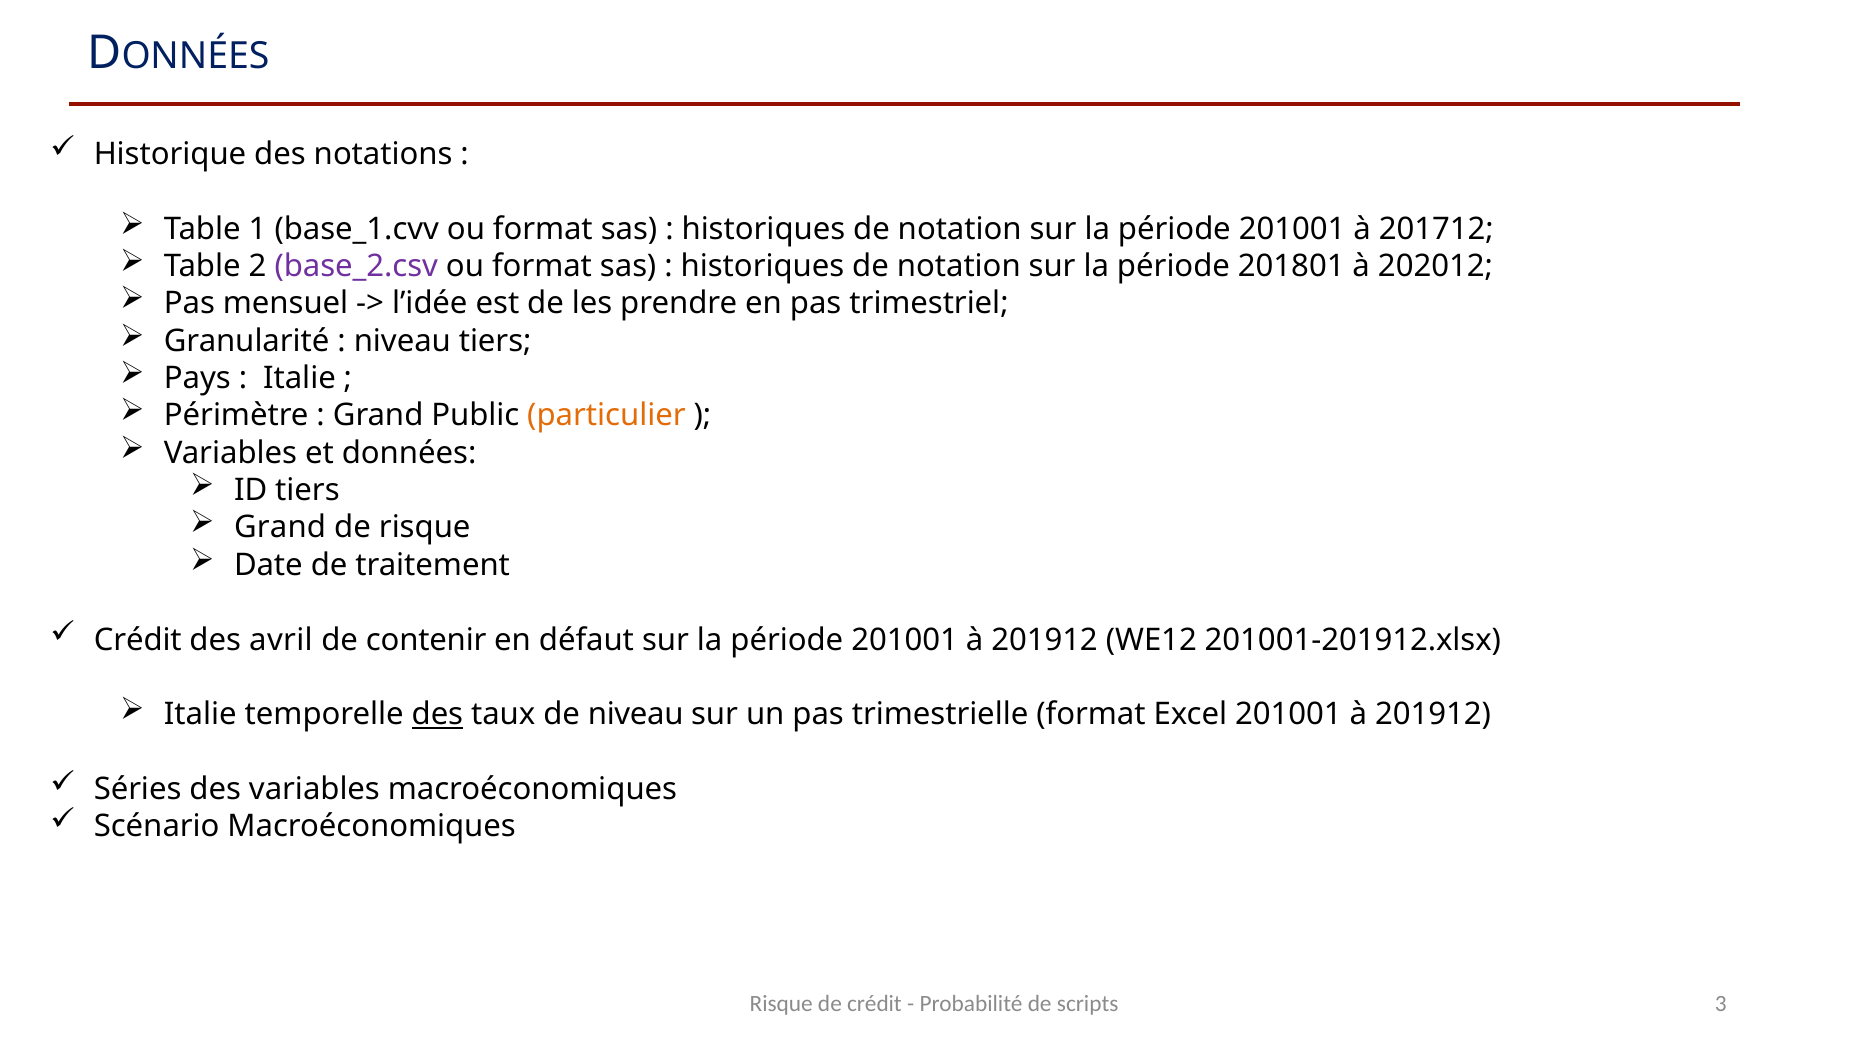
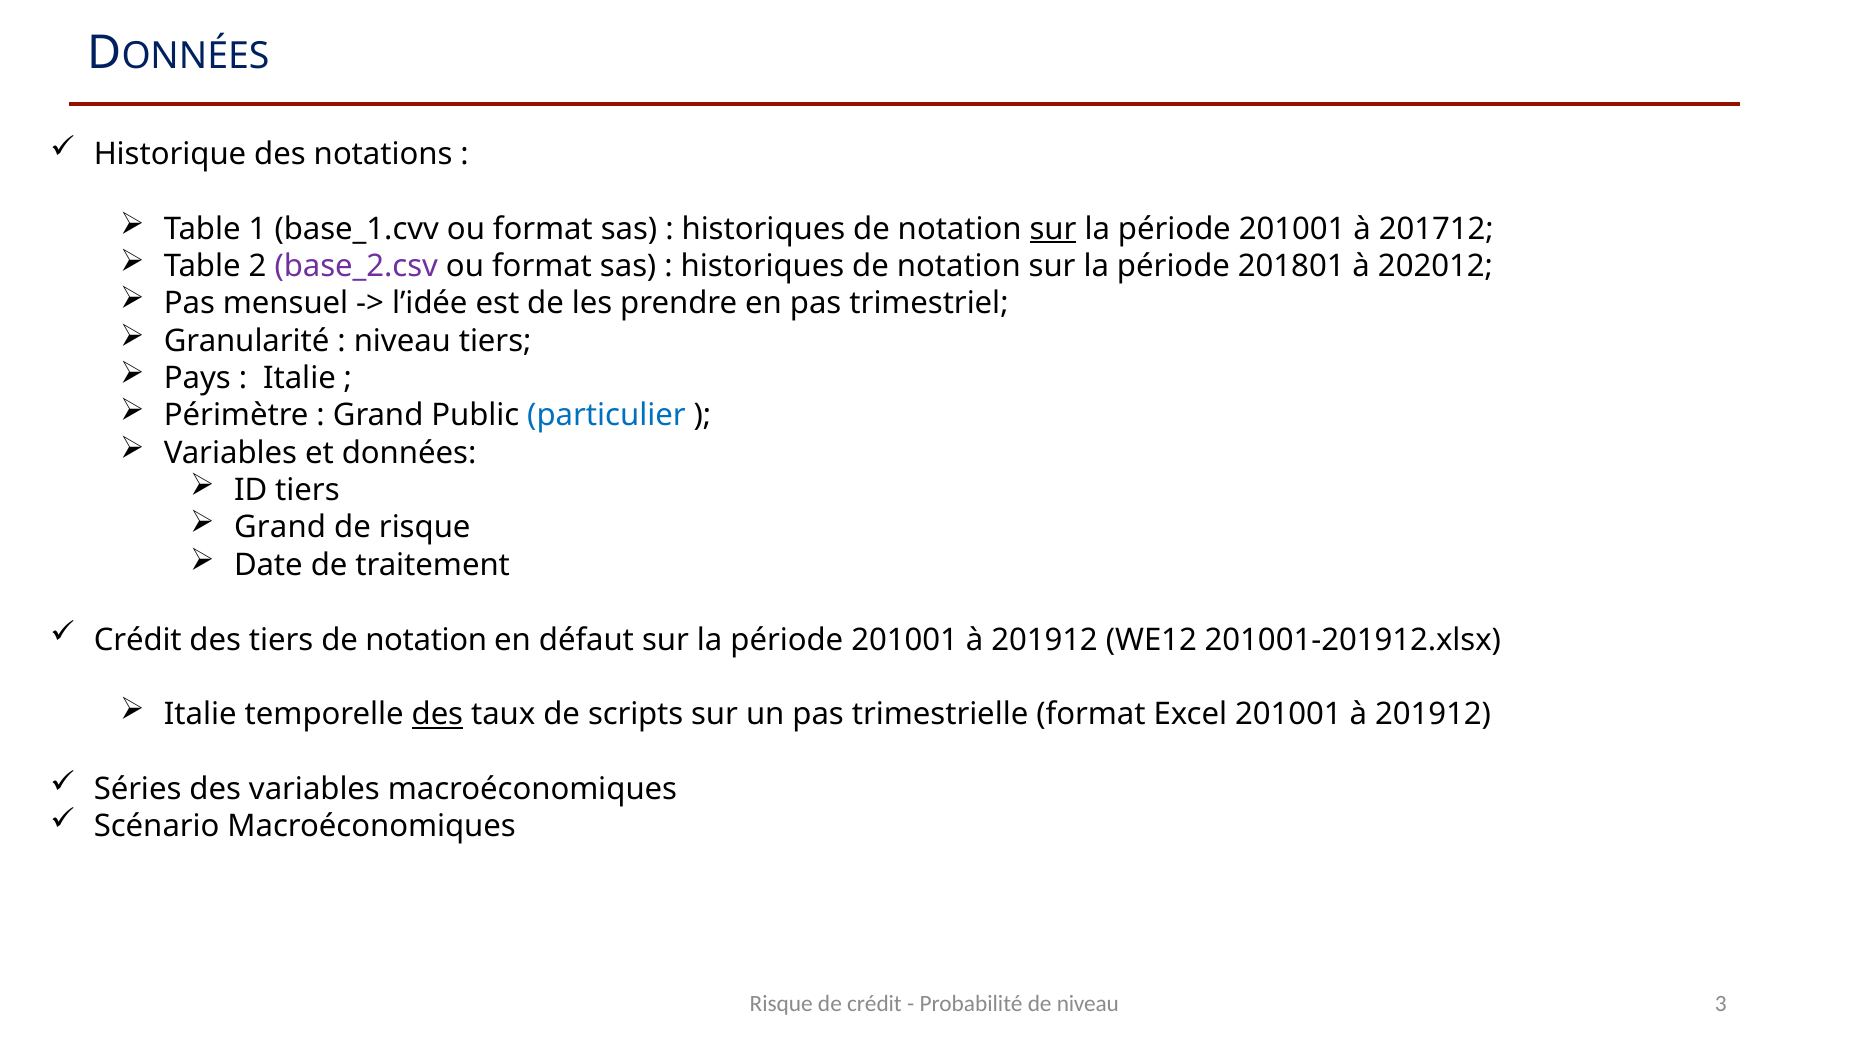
sur at (1053, 229) underline: none -> present
particulier colour: orange -> blue
des avril: avril -> tiers
contenir at (426, 640): contenir -> notation
de niveau: niveau -> scripts
de scripts: scripts -> niveau
